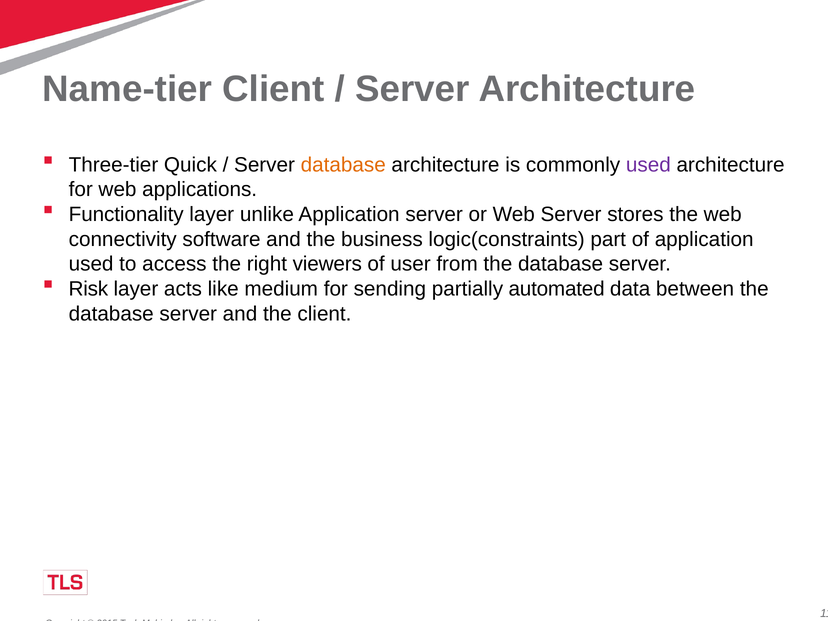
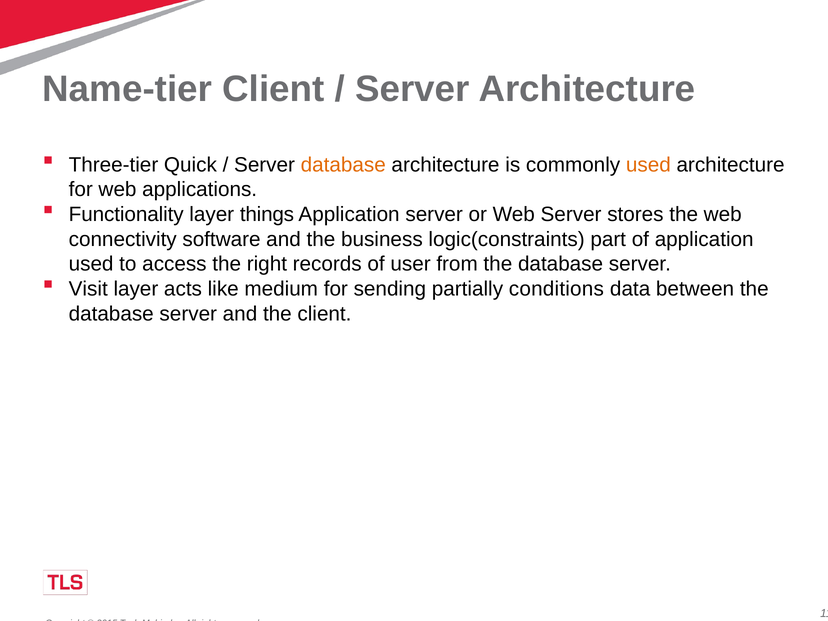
used at (648, 165) colour: purple -> orange
unlike: unlike -> things
viewers: viewers -> records
Risk: Risk -> Visit
automated: automated -> conditions
